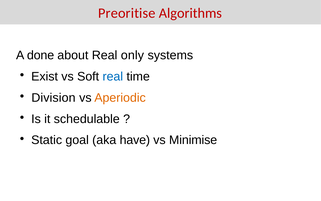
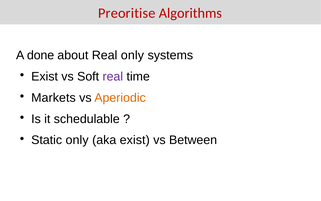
real at (113, 76) colour: blue -> purple
Division: Division -> Markets
Static goal: goal -> only
aka have: have -> exist
Minimise: Minimise -> Between
